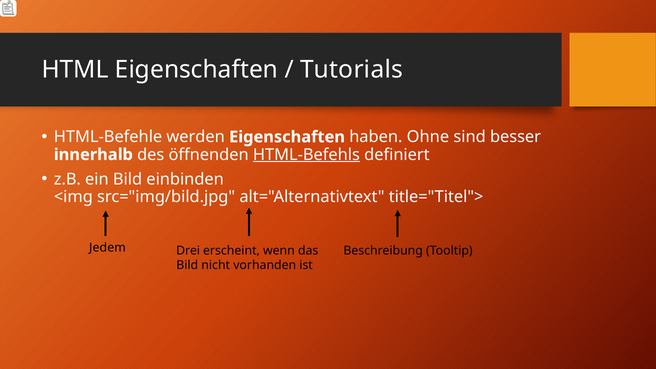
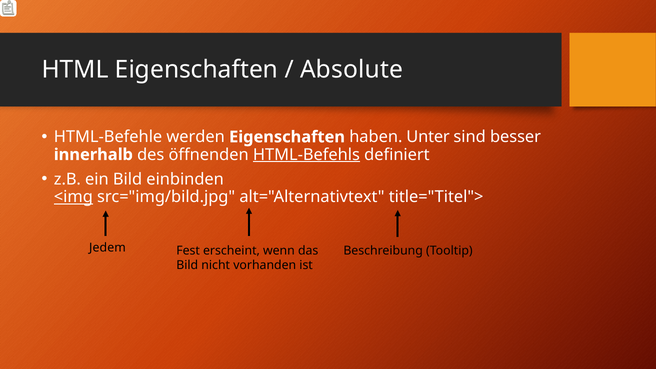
Tutorials: Tutorials -> Absolute
Ohne: Ohne -> Unter
<img underline: none -> present
Drei: Drei -> Fest
